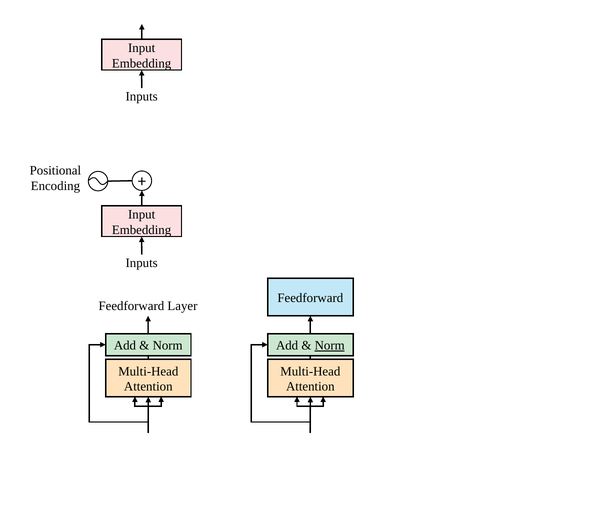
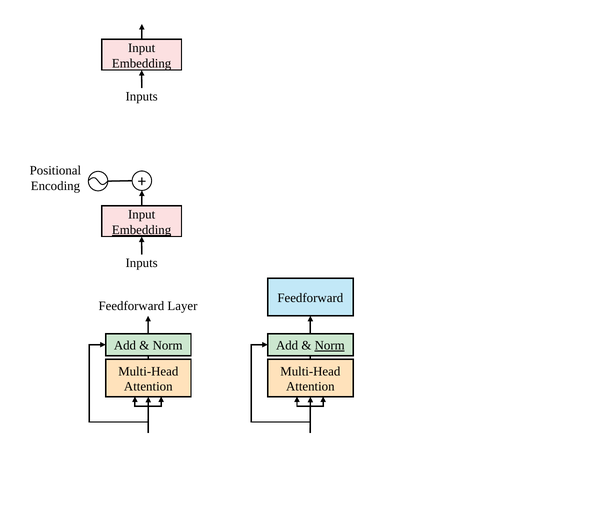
Embedding at (142, 230) underline: none -> present
